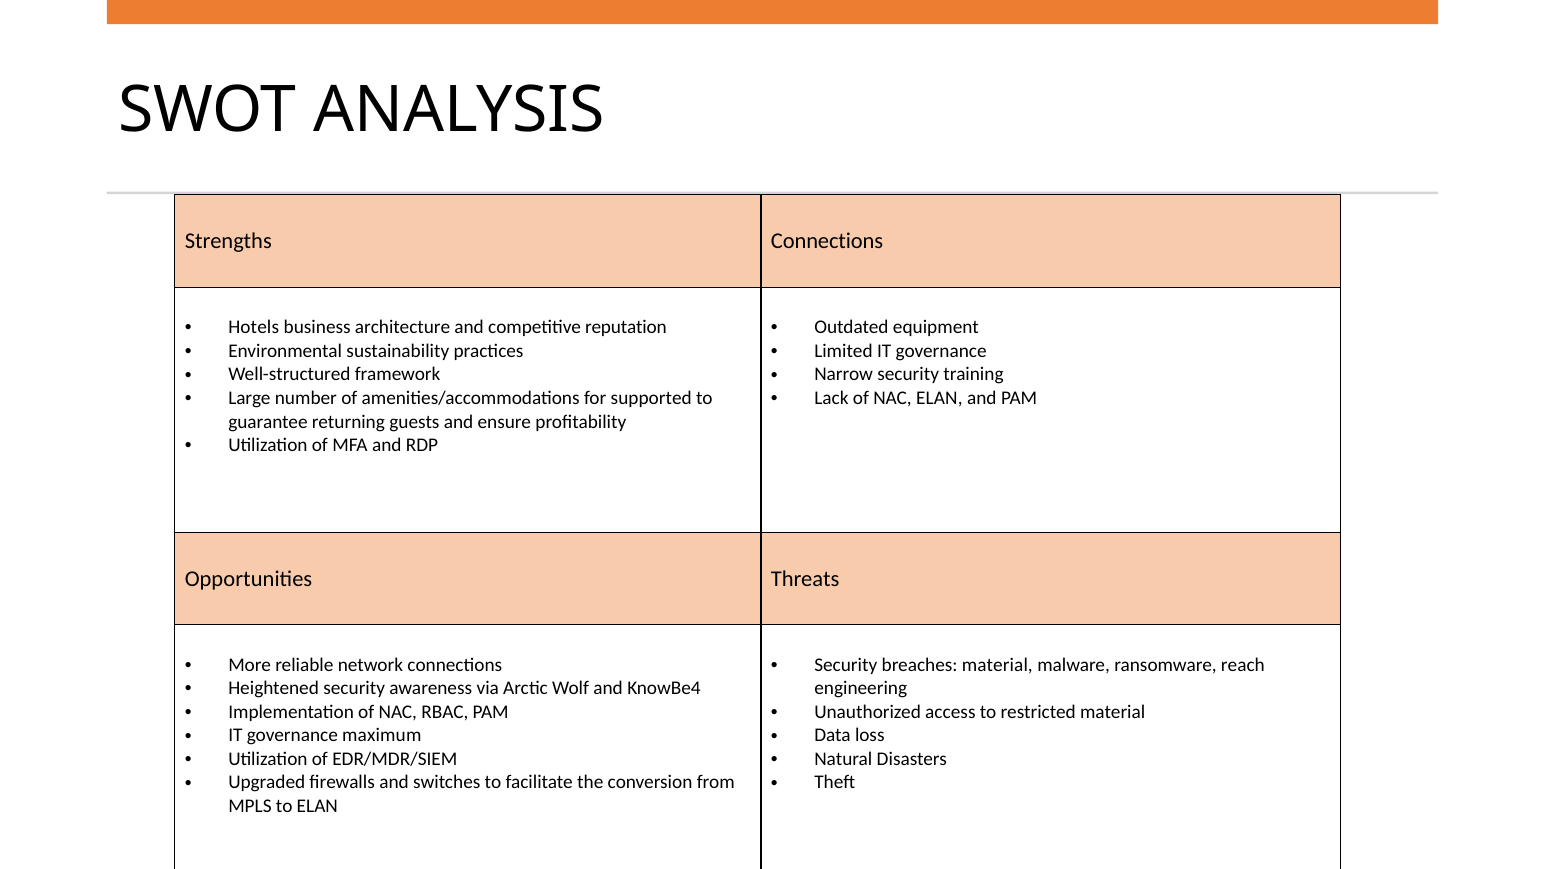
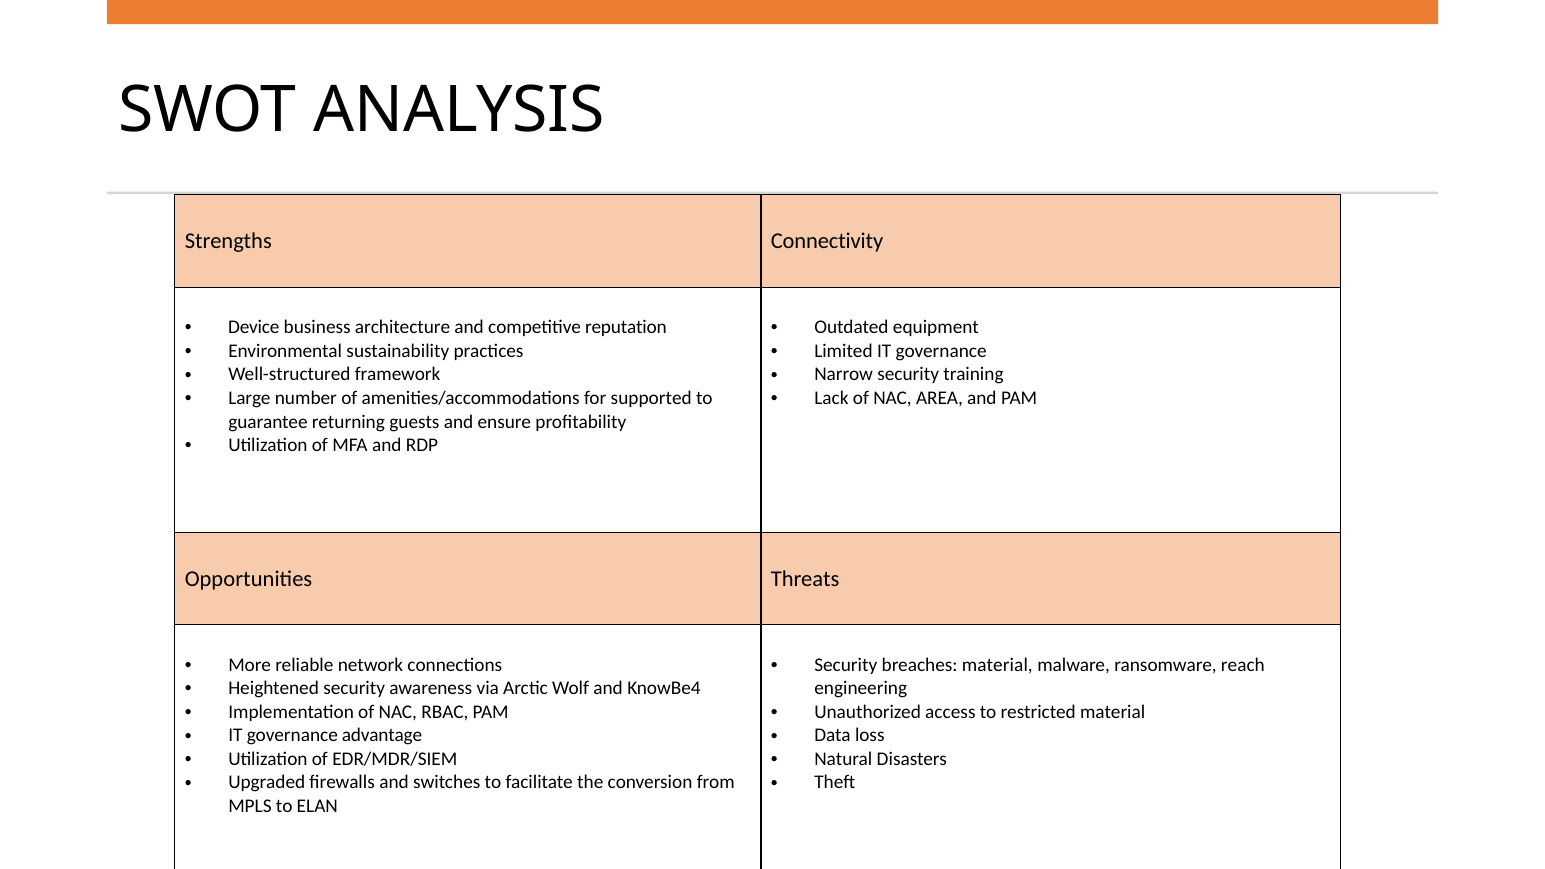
Strengths Connections: Connections -> Connectivity
Hotels: Hotels -> Device
NAC ELAN: ELAN -> AREA
maximum: maximum -> advantage
